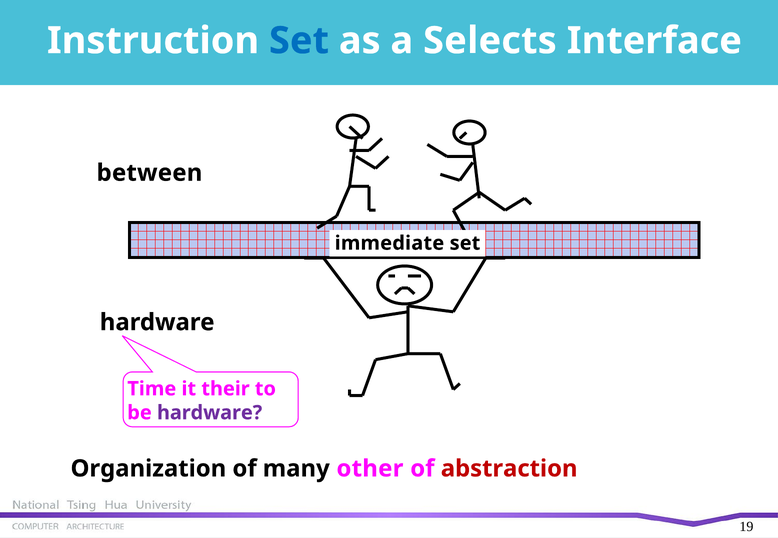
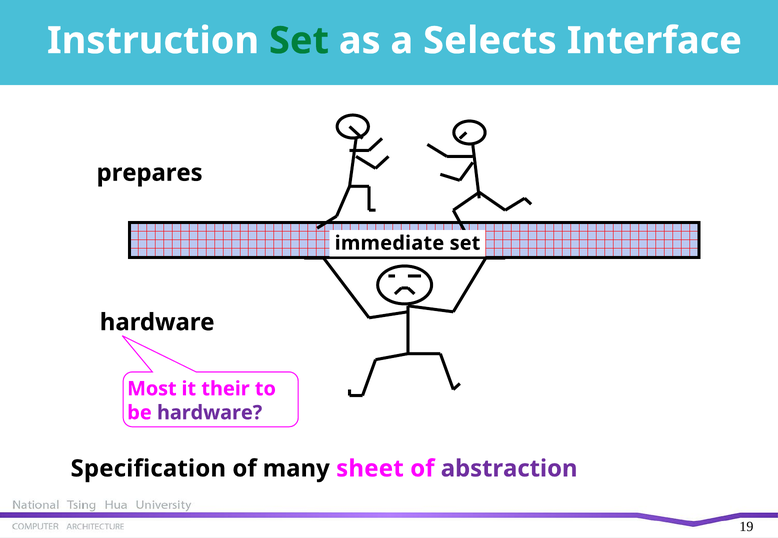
Set at (299, 41) colour: blue -> green
between: between -> prepares
Time: Time -> Most
Organization: Organization -> Specification
other: other -> sheet
abstraction colour: red -> purple
